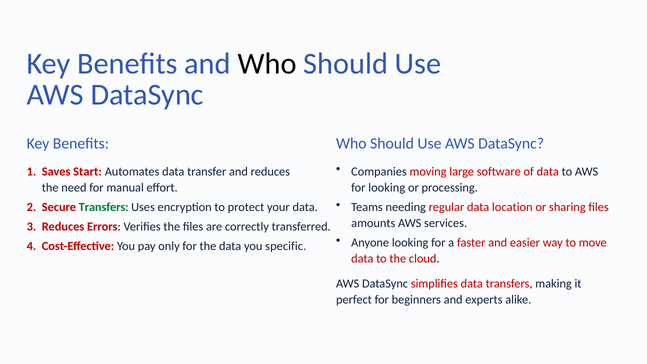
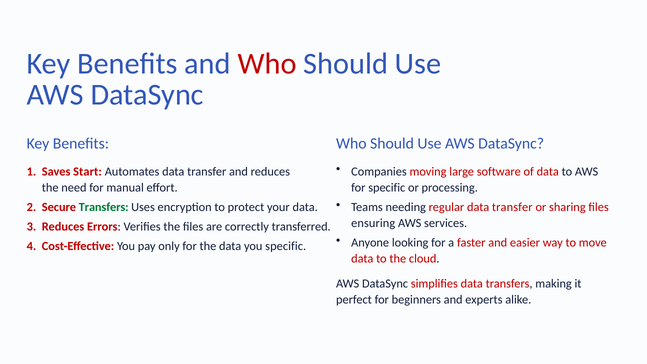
Who at (267, 64) colour: black -> red
for looking: looking -> specific
regular data location: location -> transfer
amounts: amounts -> ensuring
